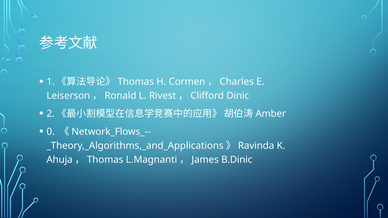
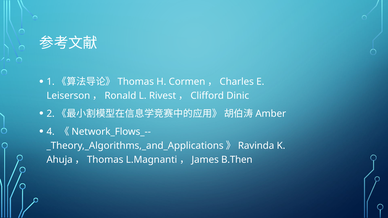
0: 0 -> 4
B.Dinic: B.Dinic -> B.Then
